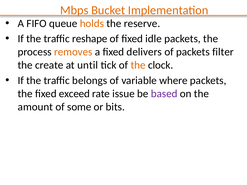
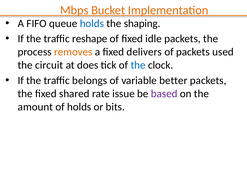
holds at (92, 23) colour: orange -> blue
reserve: reserve -> shaping
filter: filter -> used
create: create -> circuit
until: until -> does
the at (138, 65) colour: orange -> blue
where: where -> better
exceed: exceed -> shared
of some: some -> holds
